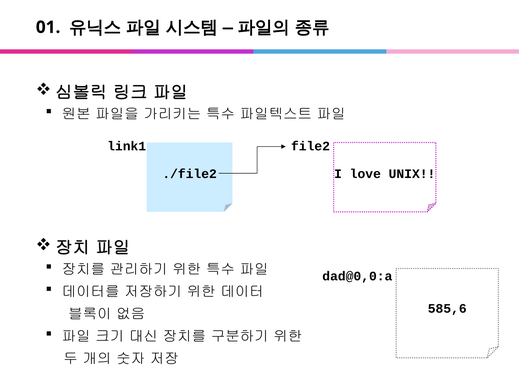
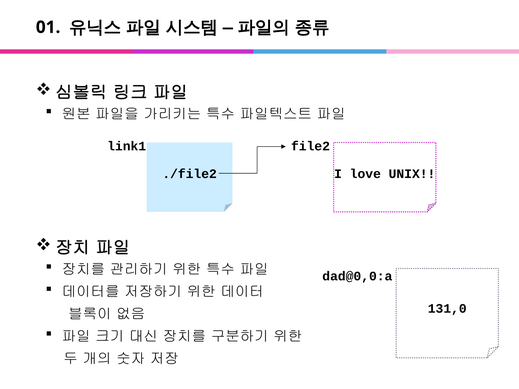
585,6: 585,6 -> 131,0
